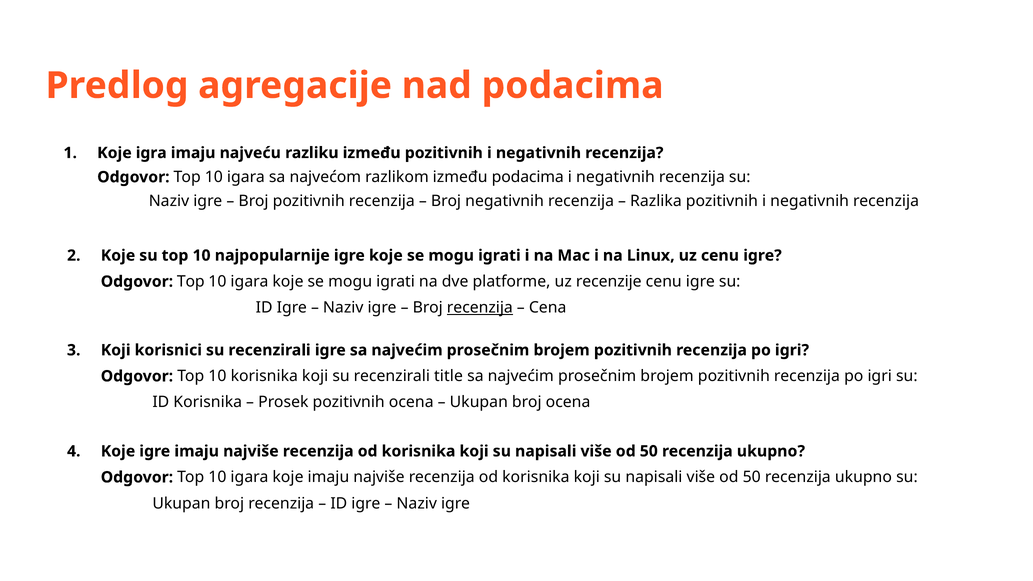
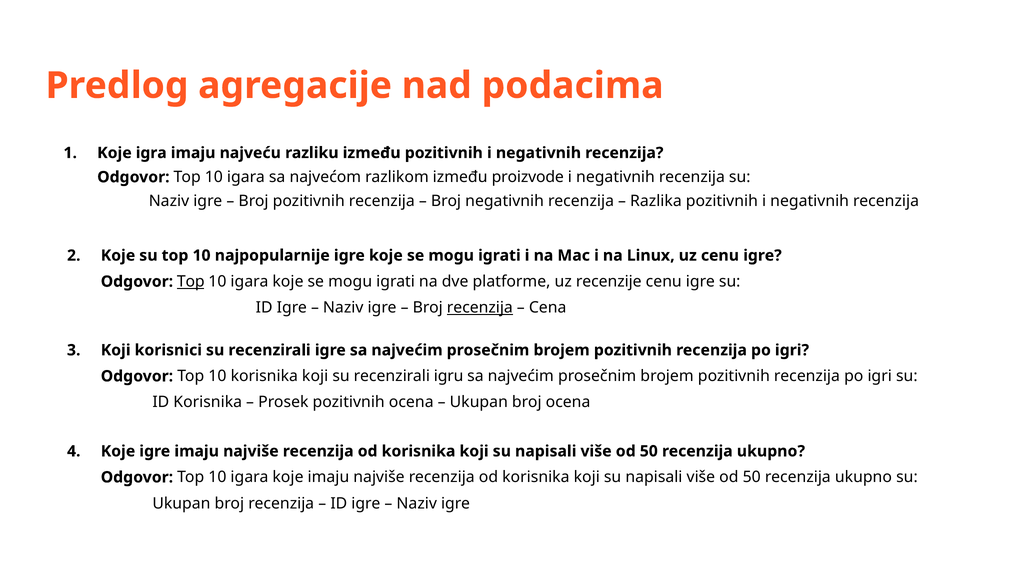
između podacima: podacima -> proizvode
Top at (191, 282) underline: none -> present
title: title -> igru
